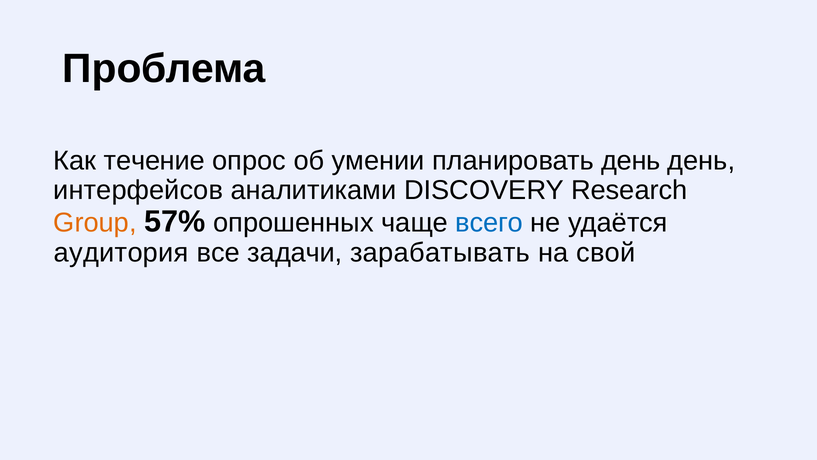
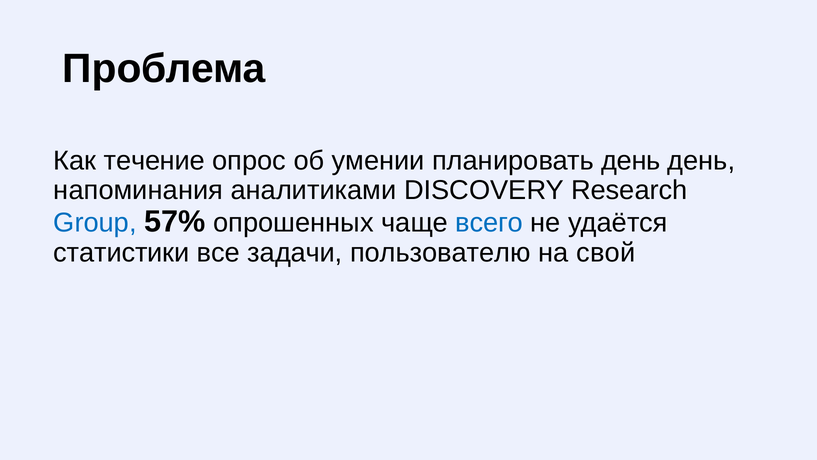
интерфейсов: интерфейсов -> напоминания
Group colour: orange -> blue
аудитория: аудитория -> статистики
зарабатывать: зарабатывать -> пользователю
